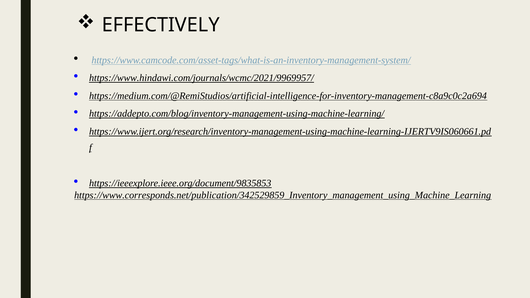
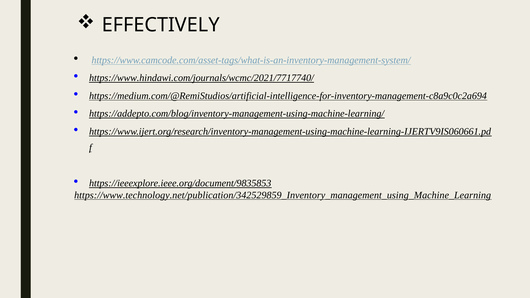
https://www.hindawi.com/journals/wcmc/2021/9969957/: https://www.hindawi.com/journals/wcmc/2021/9969957/ -> https://www.hindawi.com/journals/wcmc/2021/7717740/
https://www.corresponds.net/publication/342529859_Inventory_management_using_Machine_Learning: https://www.corresponds.net/publication/342529859_Inventory_management_using_Machine_Learning -> https://www.technology.net/publication/342529859_Inventory_management_using_Machine_Learning
